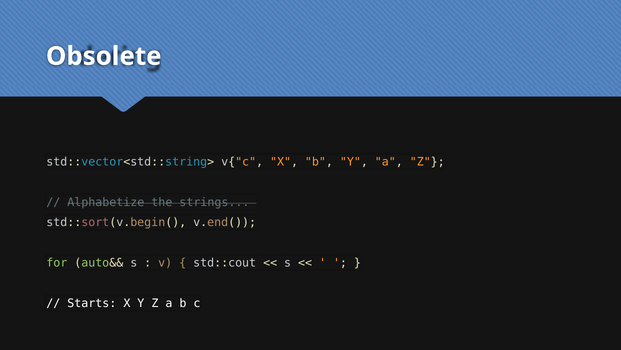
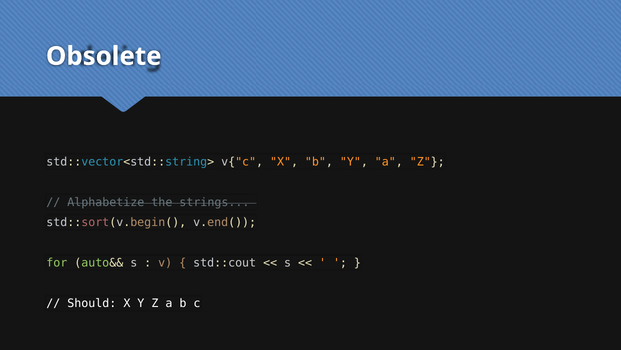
Starts: Starts -> Should
